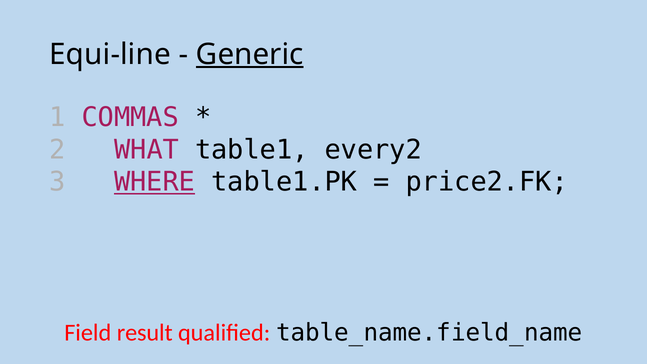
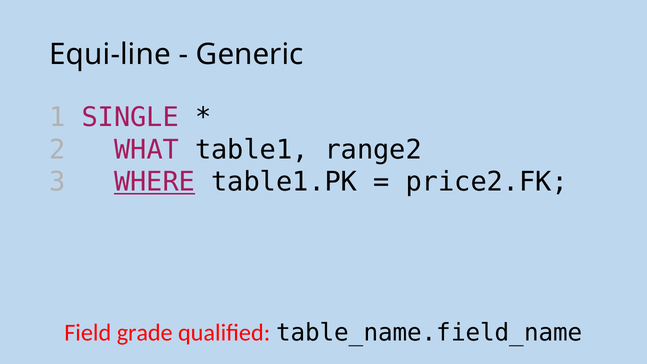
Generic underline: present -> none
COMMAS: COMMAS -> SINGLE
every2: every2 -> range2
result: result -> grade
